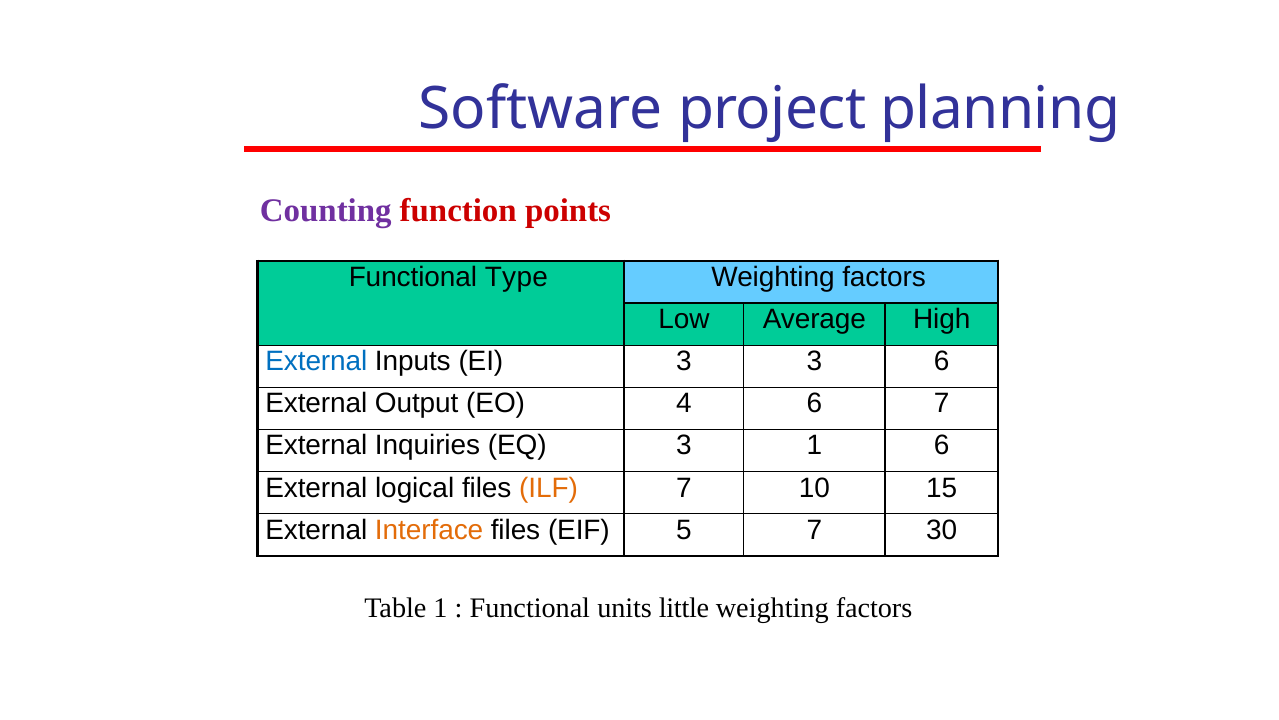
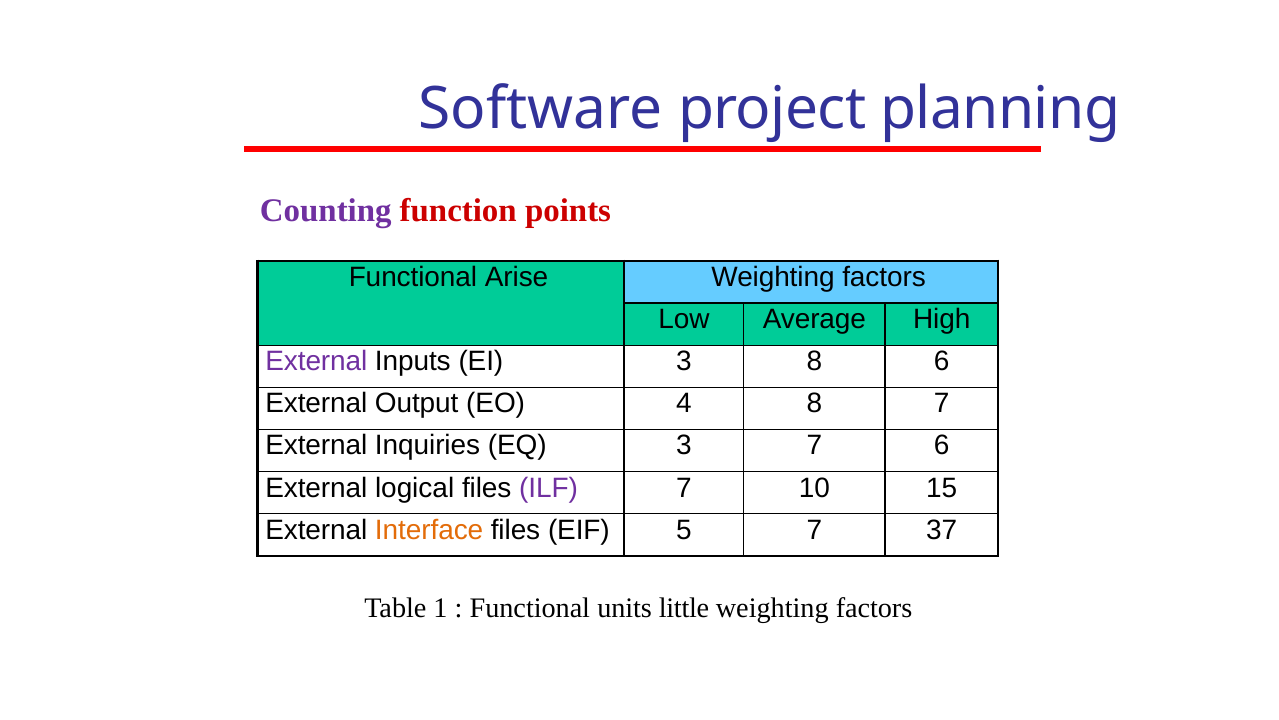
Type: Type -> Arise
External at (316, 361) colour: blue -> purple
3 3: 3 -> 8
4 6: 6 -> 8
3 1: 1 -> 7
ILF colour: orange -> purple
30: 30 -> 37
